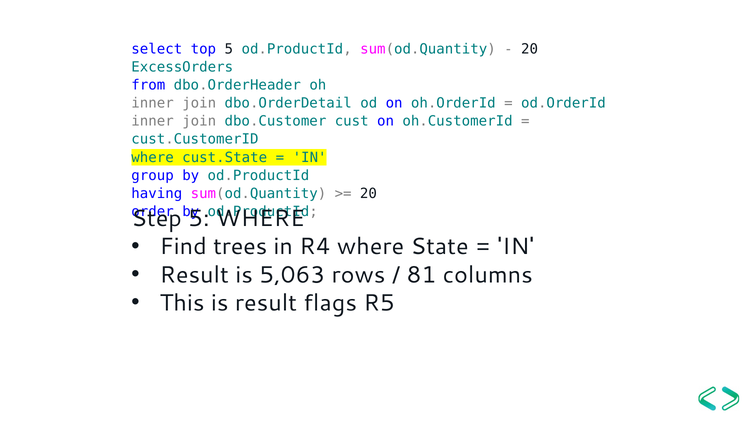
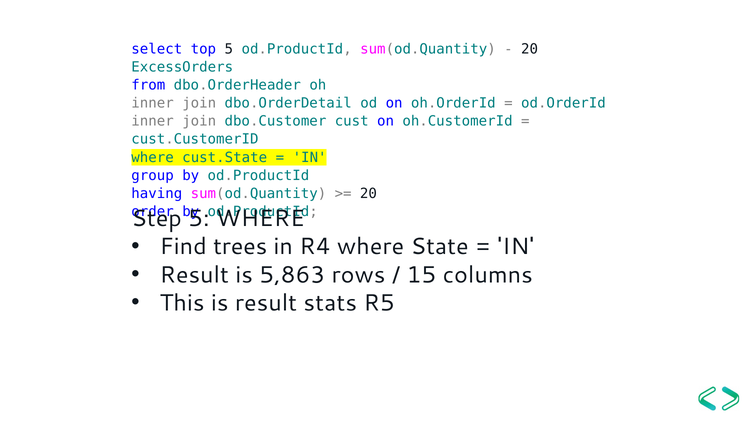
5,063: 5,063 -> 5,863
81: 81 -> 15
flags: flags -> stats
